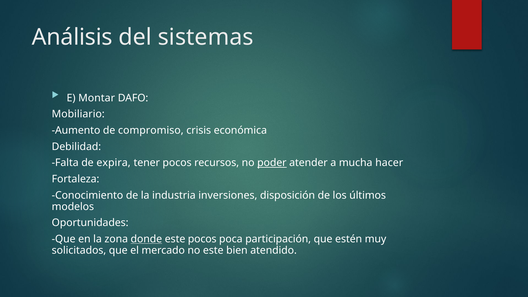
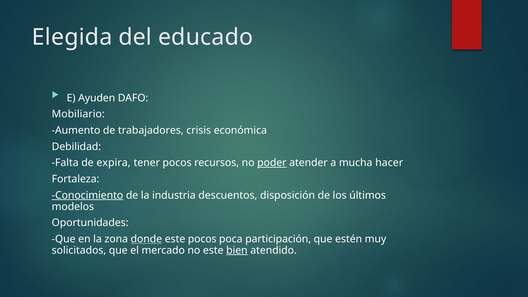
Análisis: Análisis -> Elegida
sistemas: sistemas -> educado
Montar: Montar -> Ayuden
compromiso: compromiso -> trabajadores
Conocimiento underline: none -> present
inversiones: inversiones -> descuentos
bien underline: none -> present
